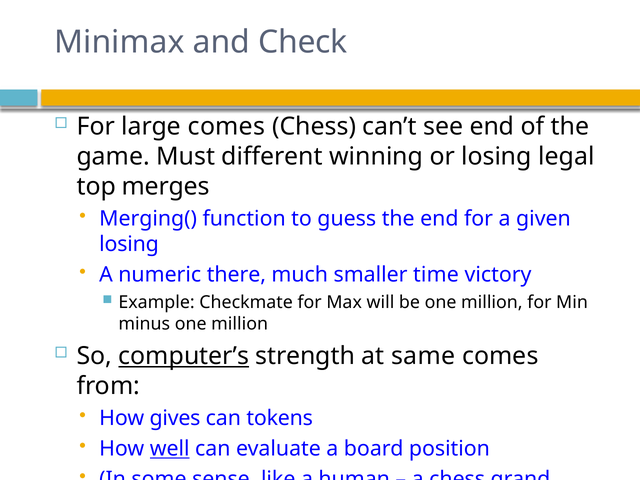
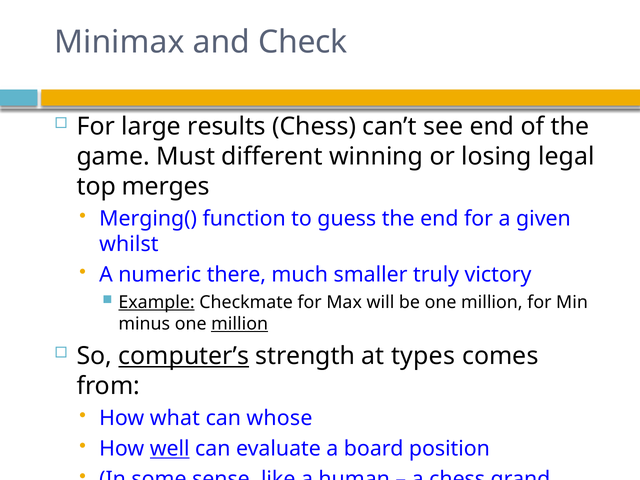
large comes: comes -> results
losing at (129, 244): losing -> whilst
time: time -> truly
Example underline: none -> present
million at (240, 324) underline: none -> present
same: same -> types
gives: gives -> what
tokens: tokens -> whose
